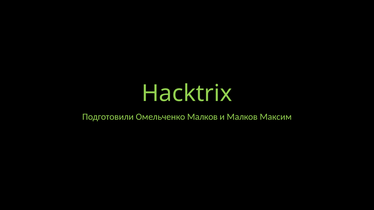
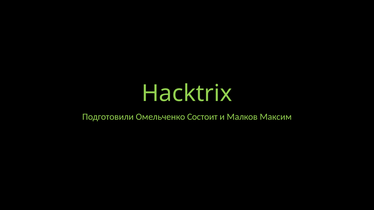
Омельченко Малков: Малков -> Состоит
